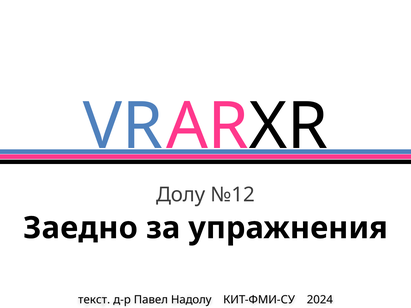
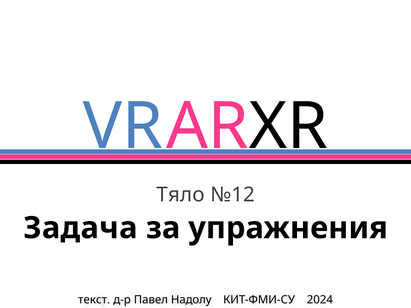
Долу: Долу -> Тяло
Заедно: Заедно -> Задача
